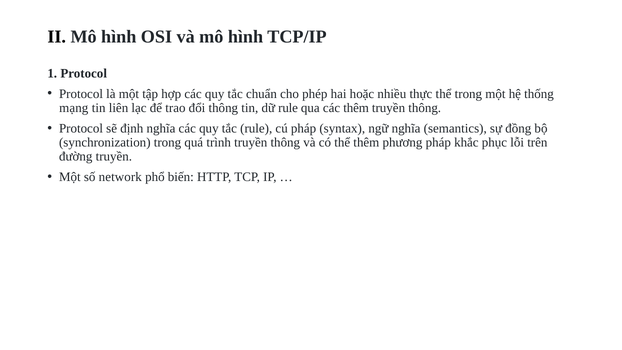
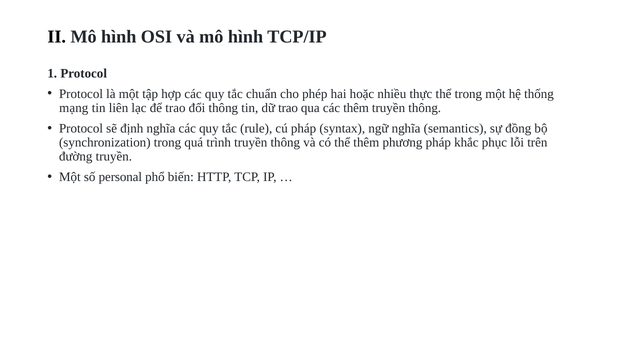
dữ rule: rule -> trao
network: network -> personal
